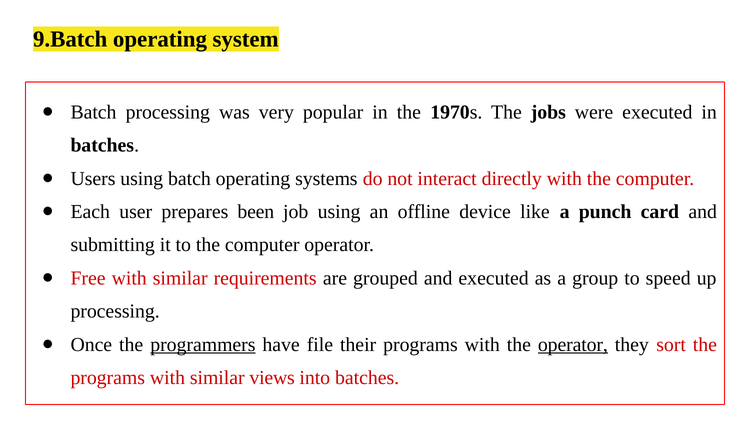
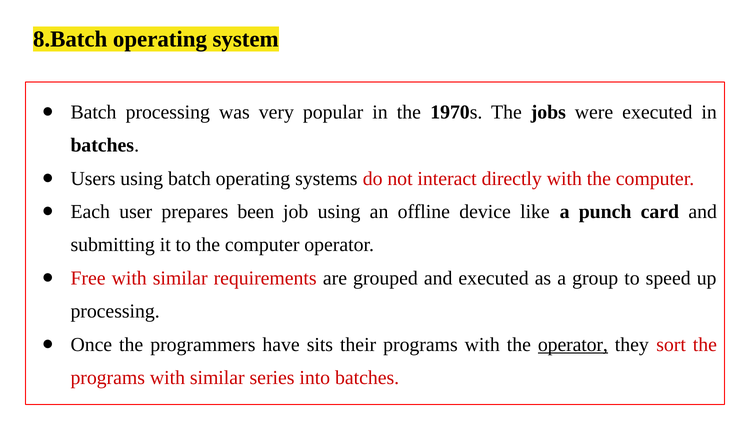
9.Batch: 9.Batch -> 8.Batch
programmers underline: present -> none
file: file -> sits
views: views -> series
